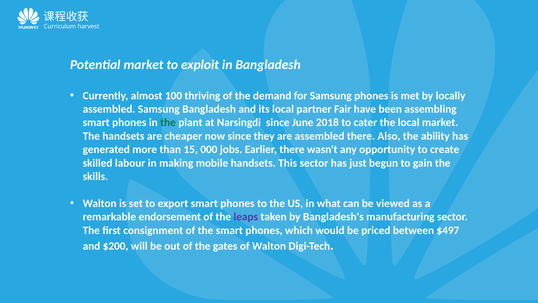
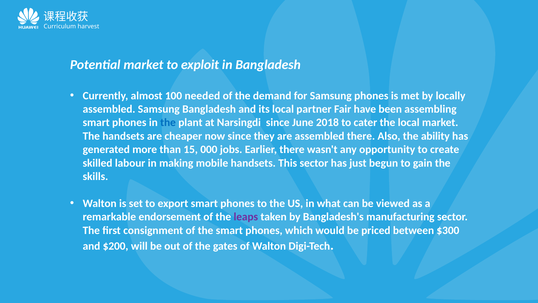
thriving: thriving -> needed
the at (168, 122) colour: green -> blue
$497: $497 -> $300
